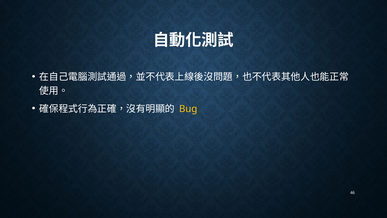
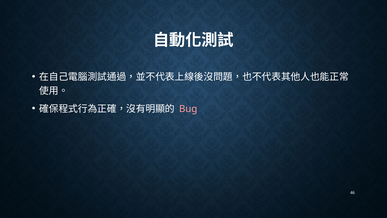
Bug colour: yellow -> pink
